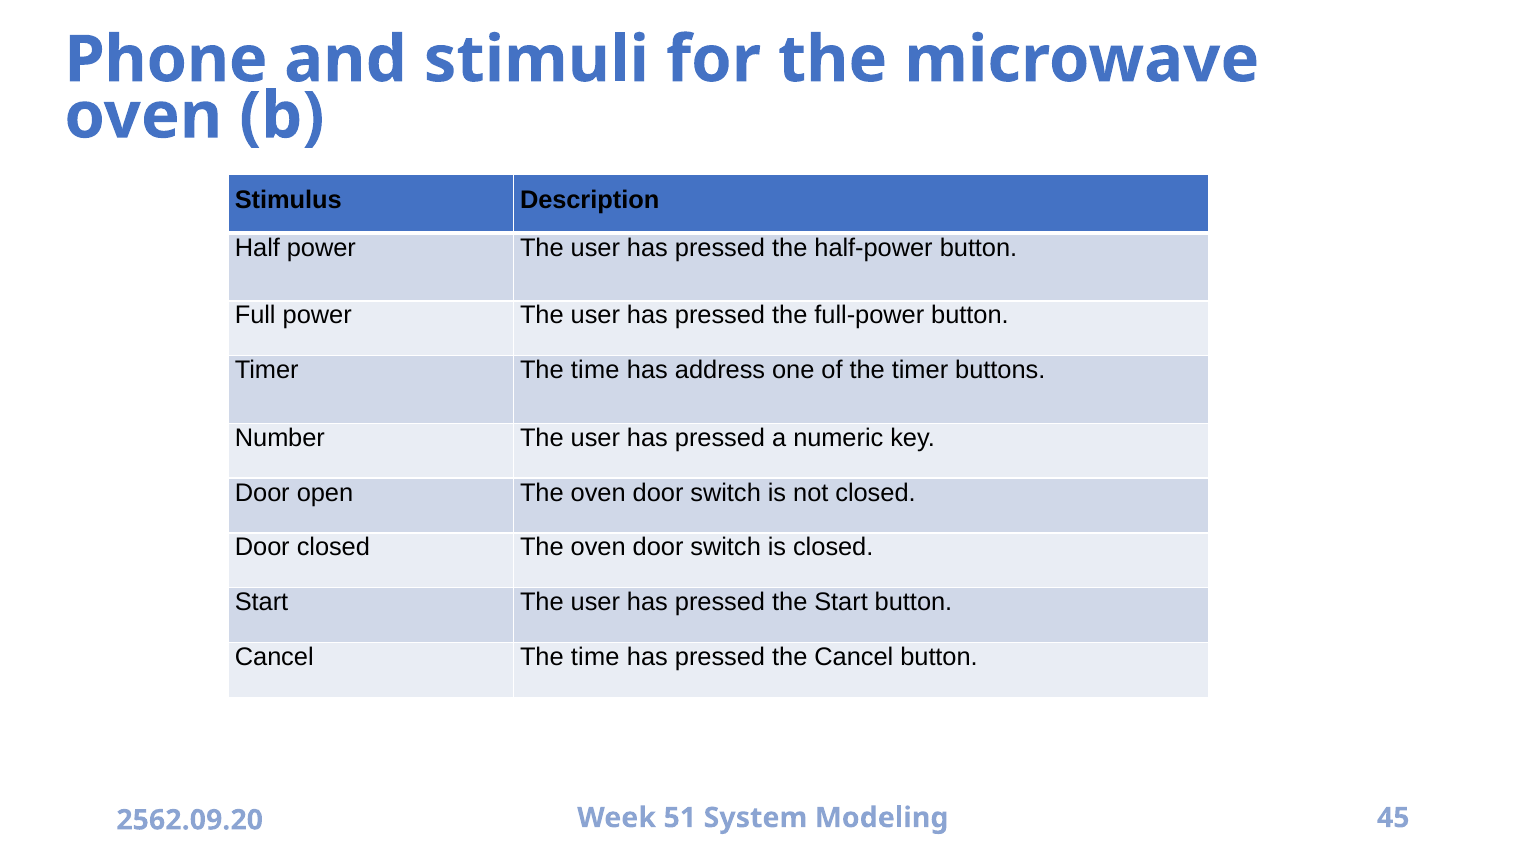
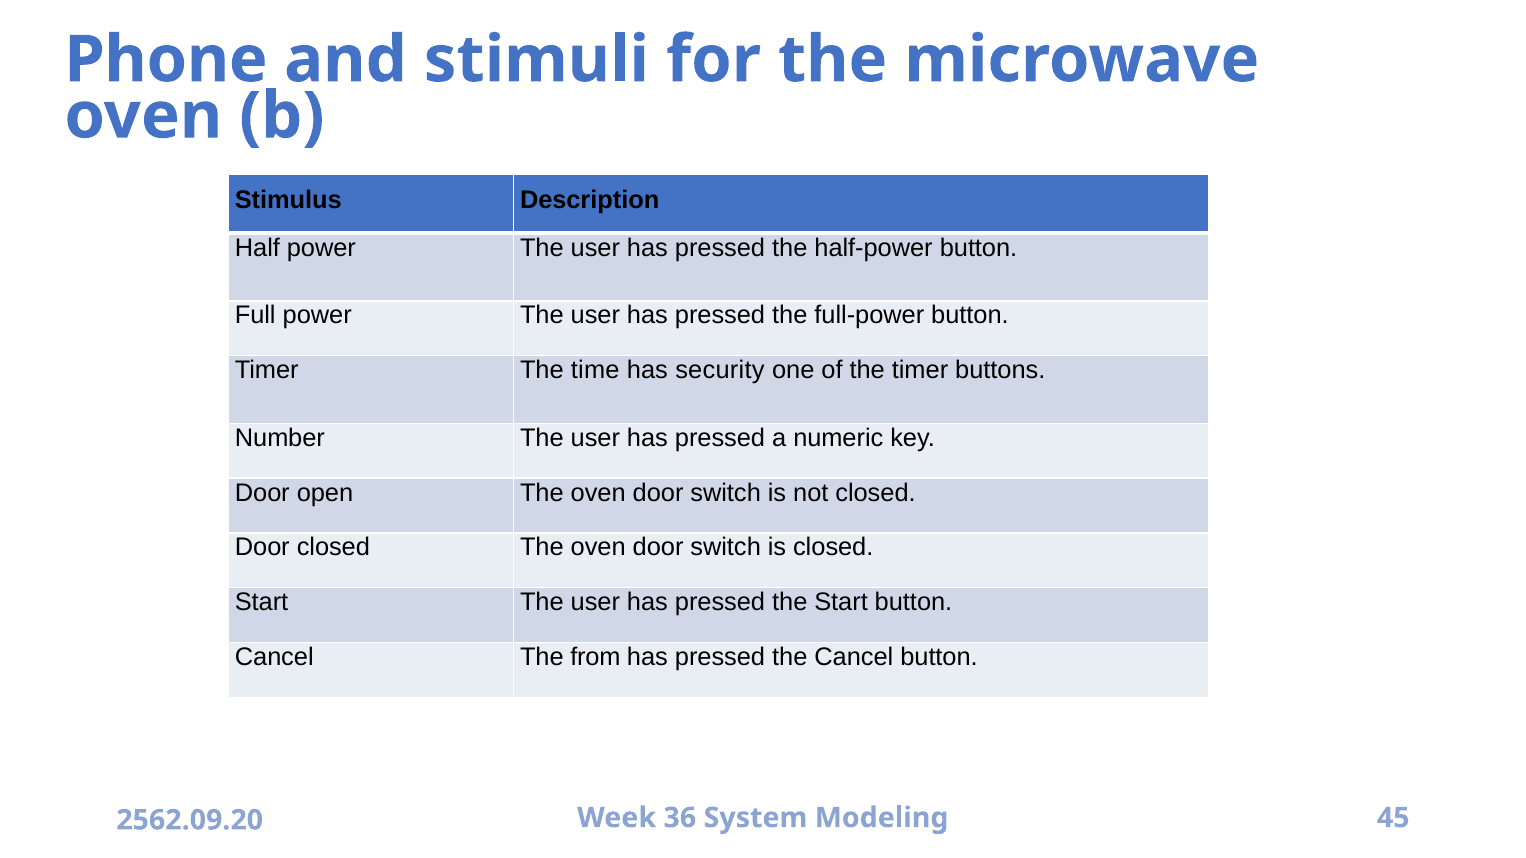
address: address -> security
Cancel The time: time -> from
51: 51 -> 36
